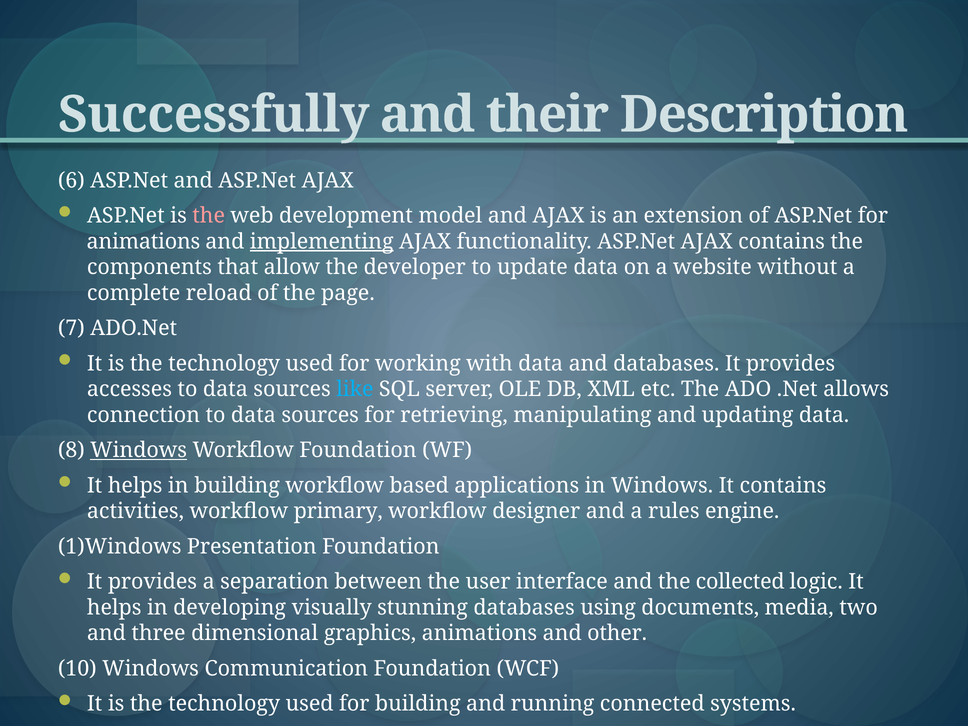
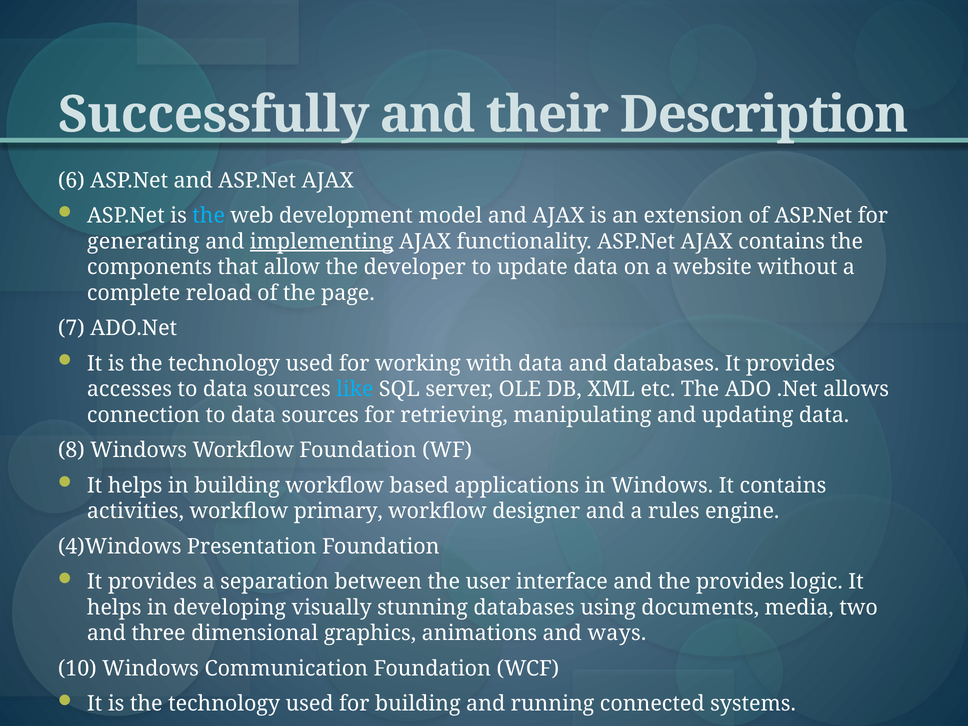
the at (209, 216) colour: pink -> light blue
animations at (143, 242): animations -> generating
Windows at (139, 450) underline: present -> none
1)Windows: 1)Windows -> 4)Windows
the collected: collected -> provides
other: other -> ways
